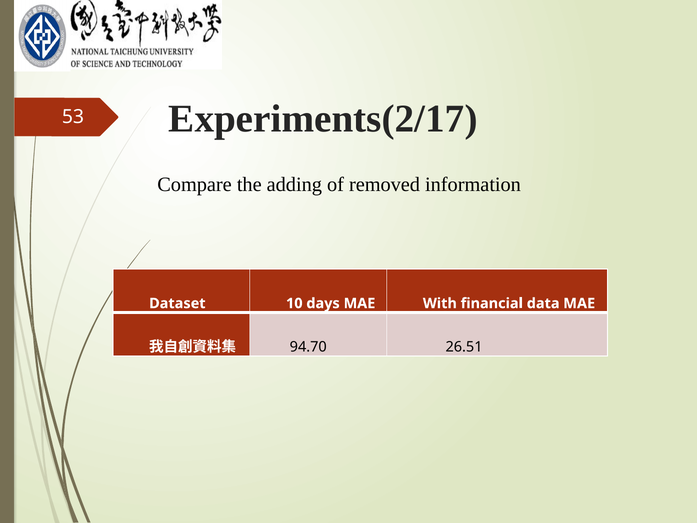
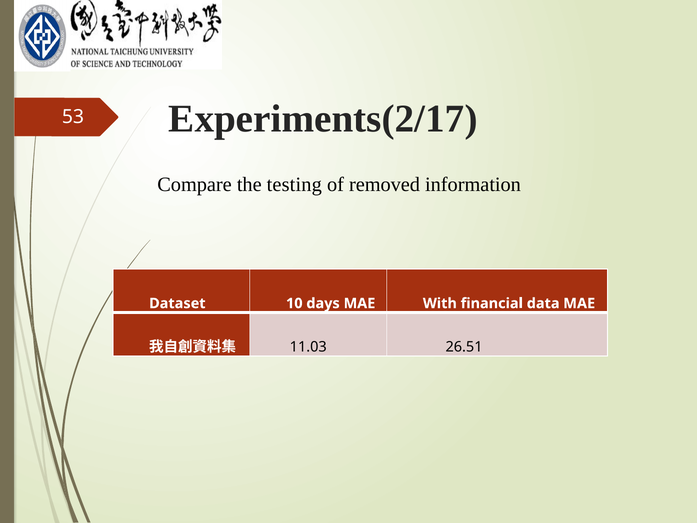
adding: adding -> testing
94.70: 94.70 -> 11.03
